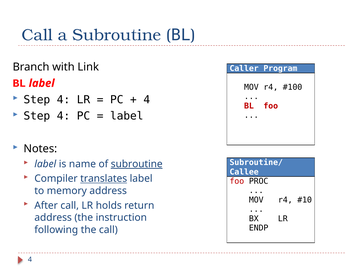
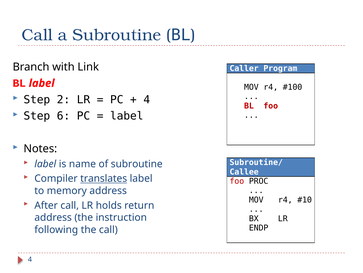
4 at (63, 99): 4 -> 2
4 at (63, 116): 4 -> 6
subroutine at (137, 164) underline: present -> none
